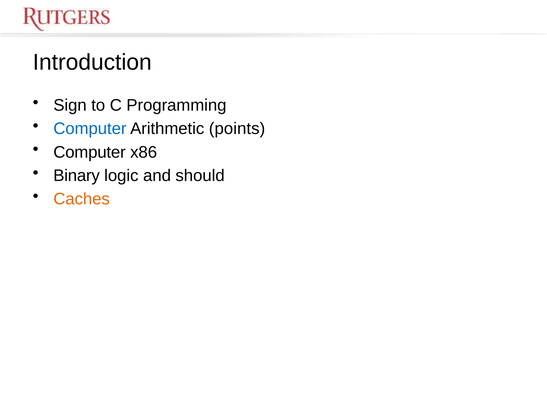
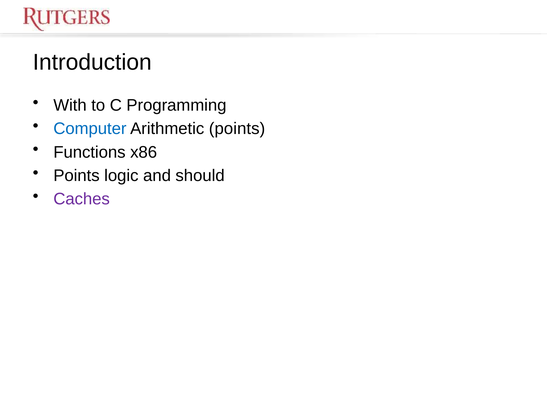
Sign: Sign -> With
Computer at (90, 152): Computer -> Functions
Binary at (77, 175): Binary -> Points
Caches colour: orange -> purple
